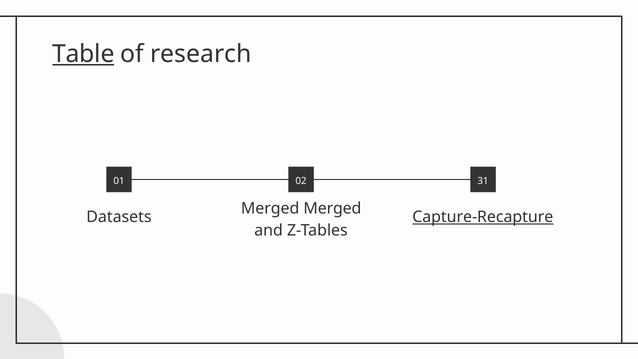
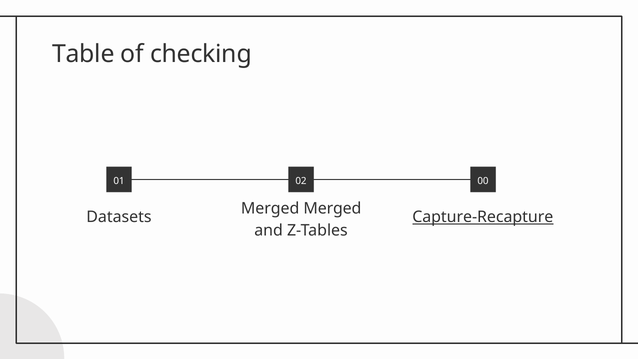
Table underline: present -> none
research: research -> checking
31: 31 -> 00
